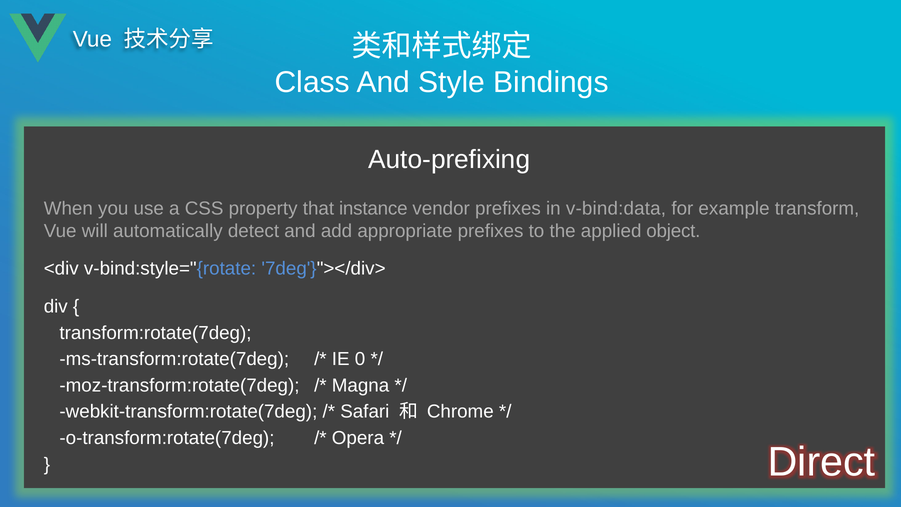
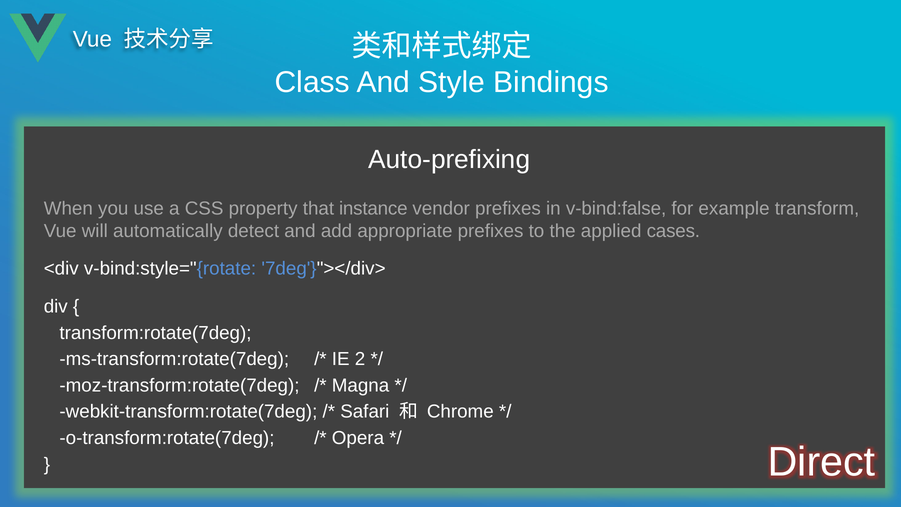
v-bind:data: v-bind:data -> v-bind:false
object: object -> cases
0: 0 -> 2
